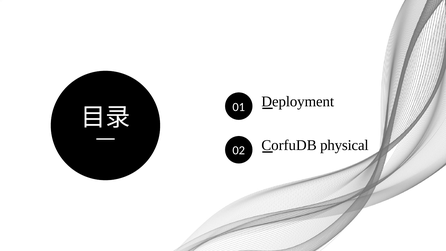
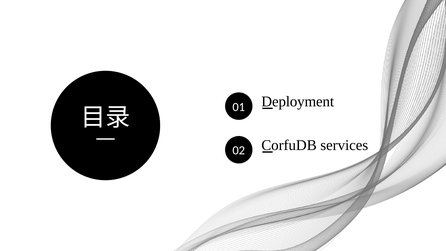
physical: physical -> services
